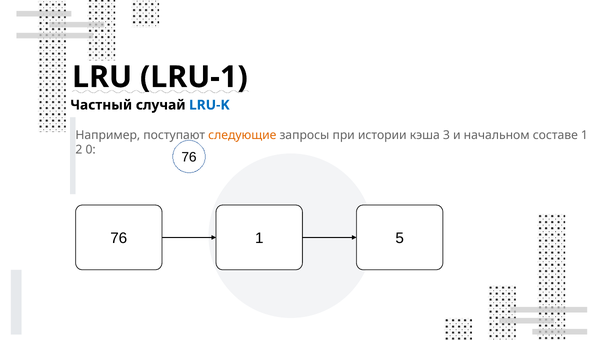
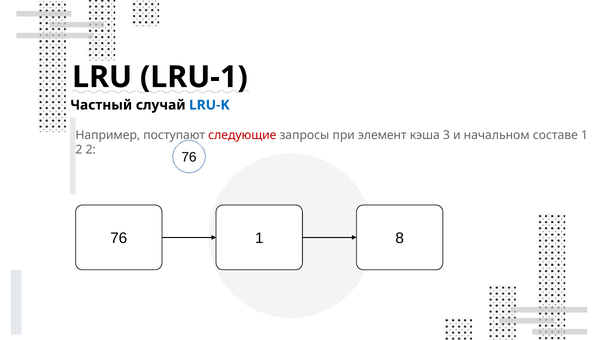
следующие colour: orange -> red
истории: истории -> элемент
2 0: 0 -> 2
5: 5 -> 8
